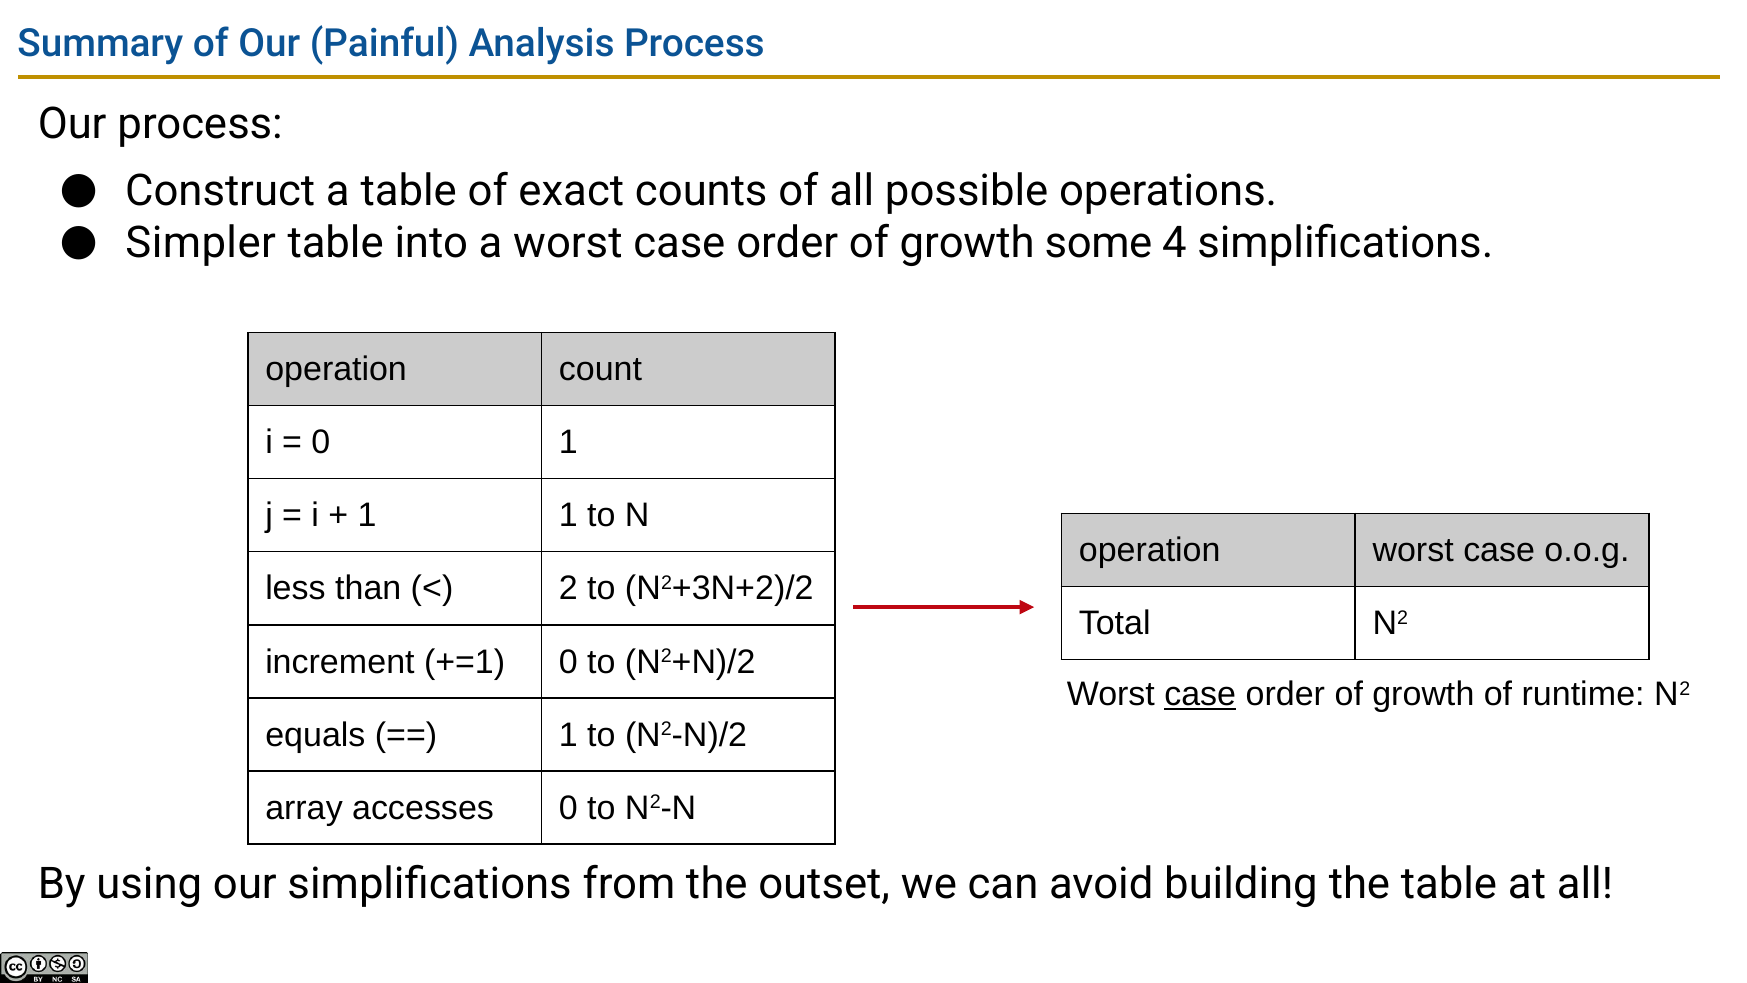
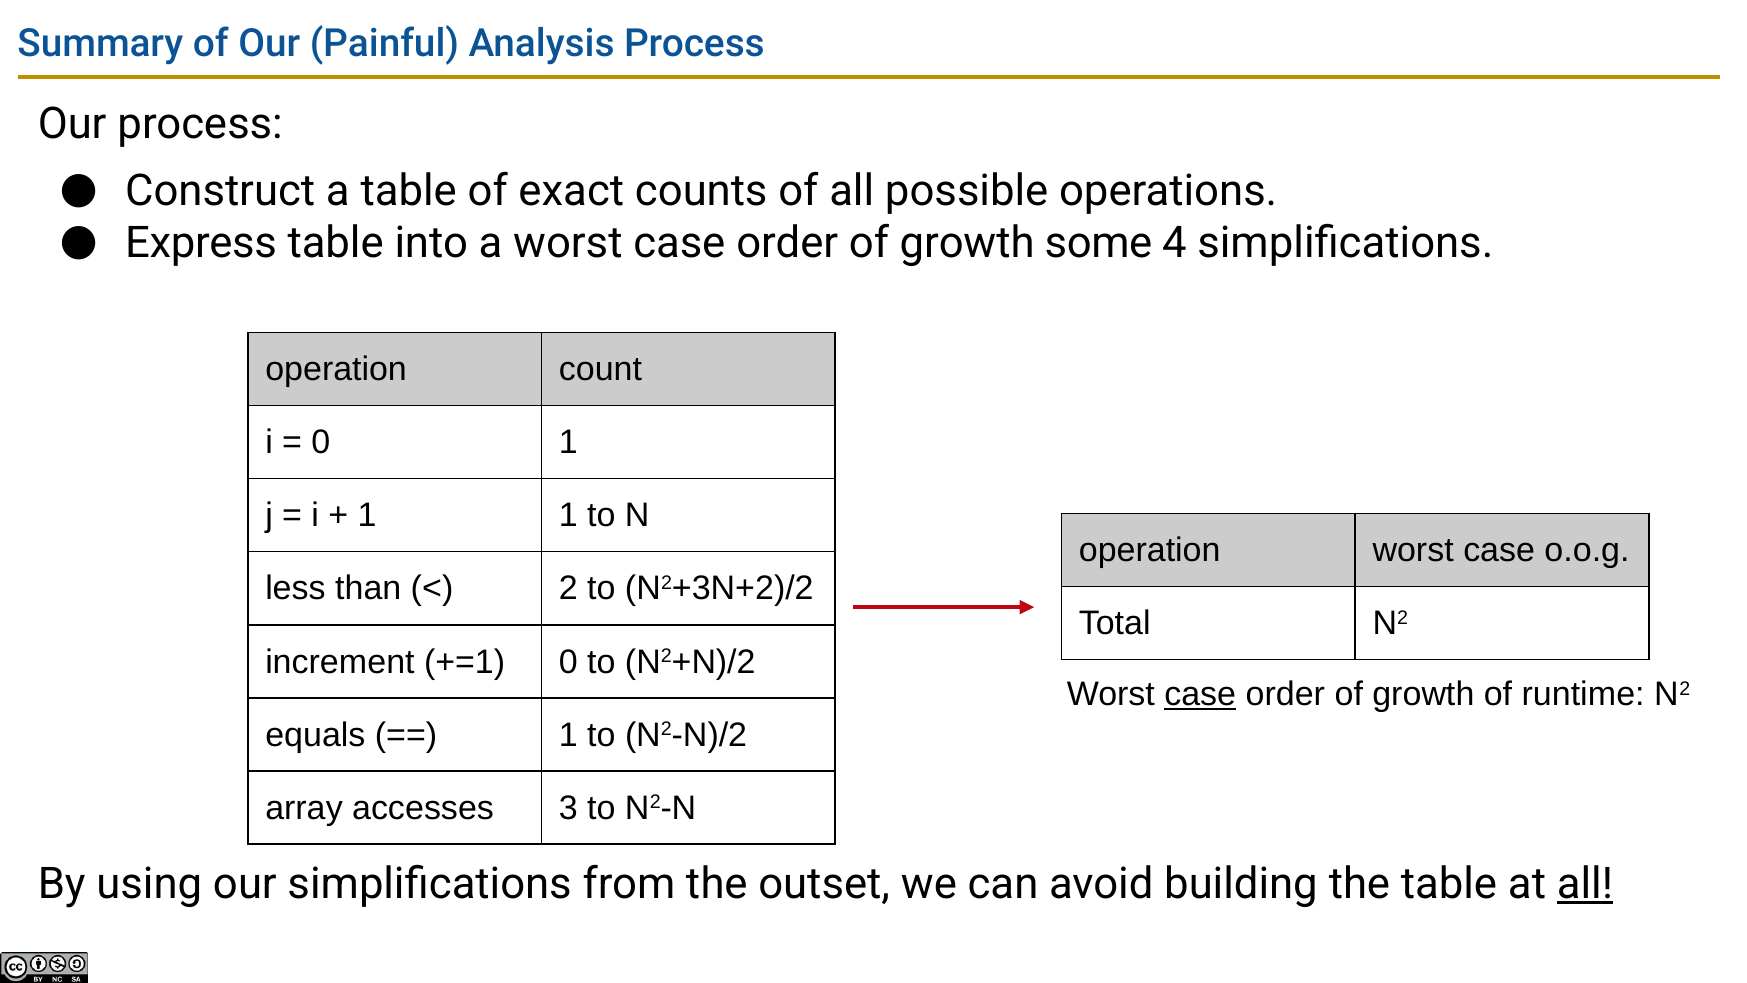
Simpler: Simpler -> Express
accesses 0: 0 -> 3
all at (1585, 884) underline: none -> present
